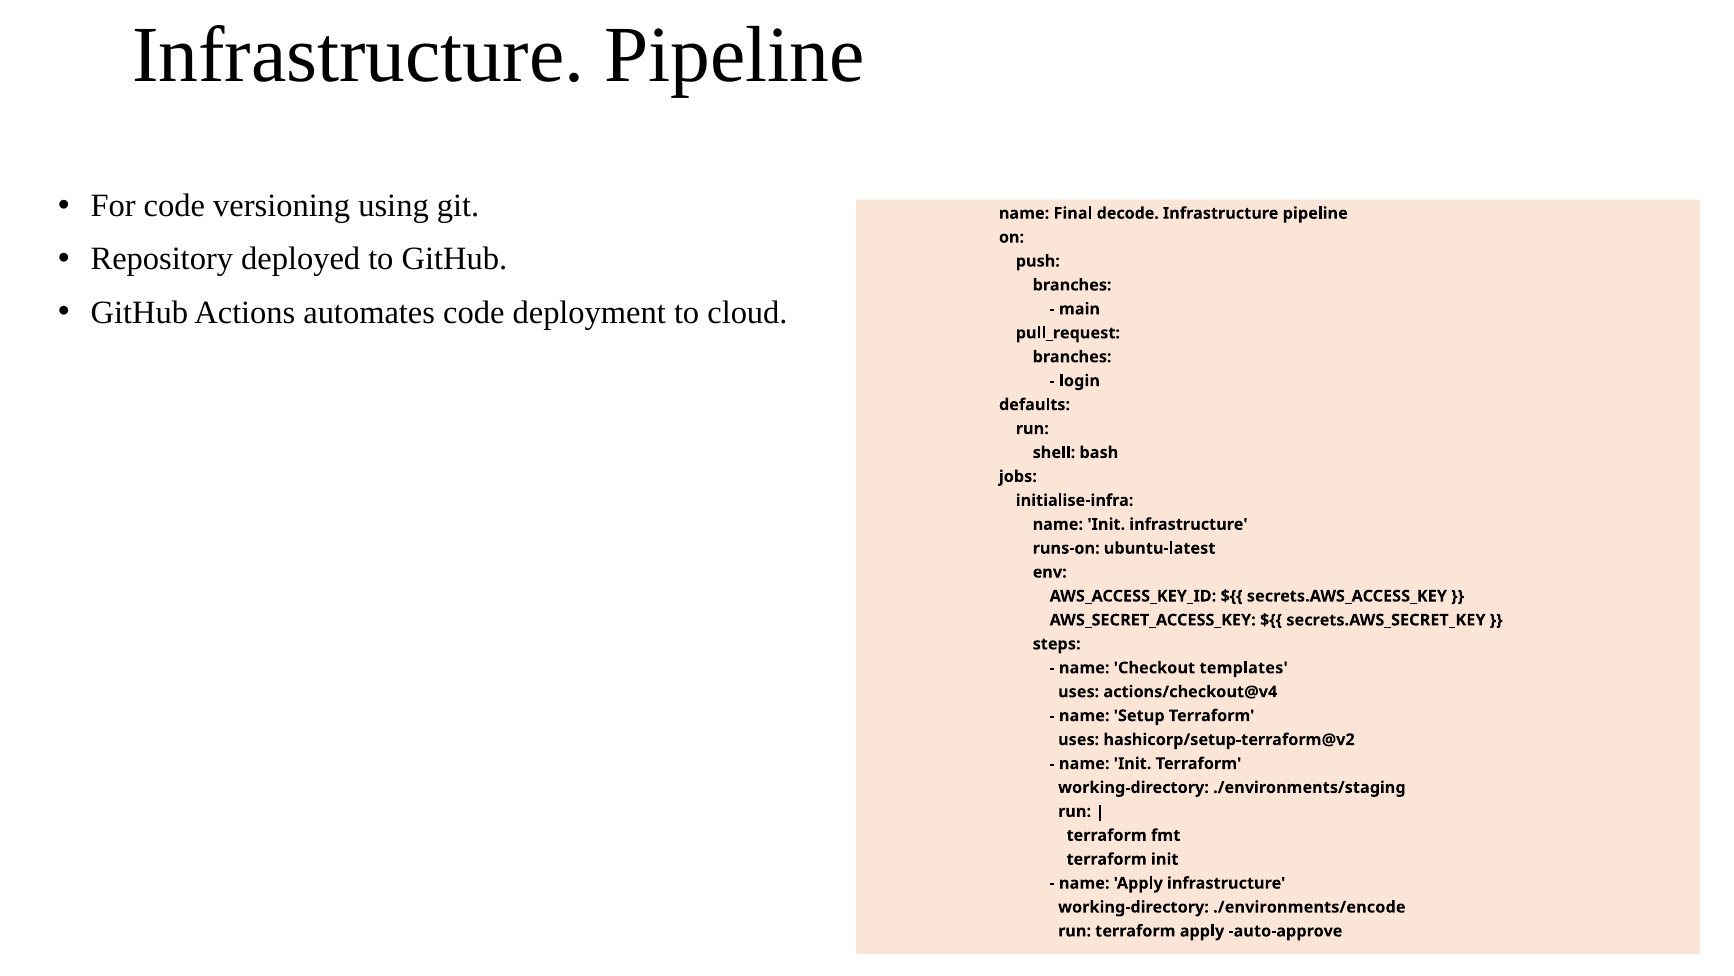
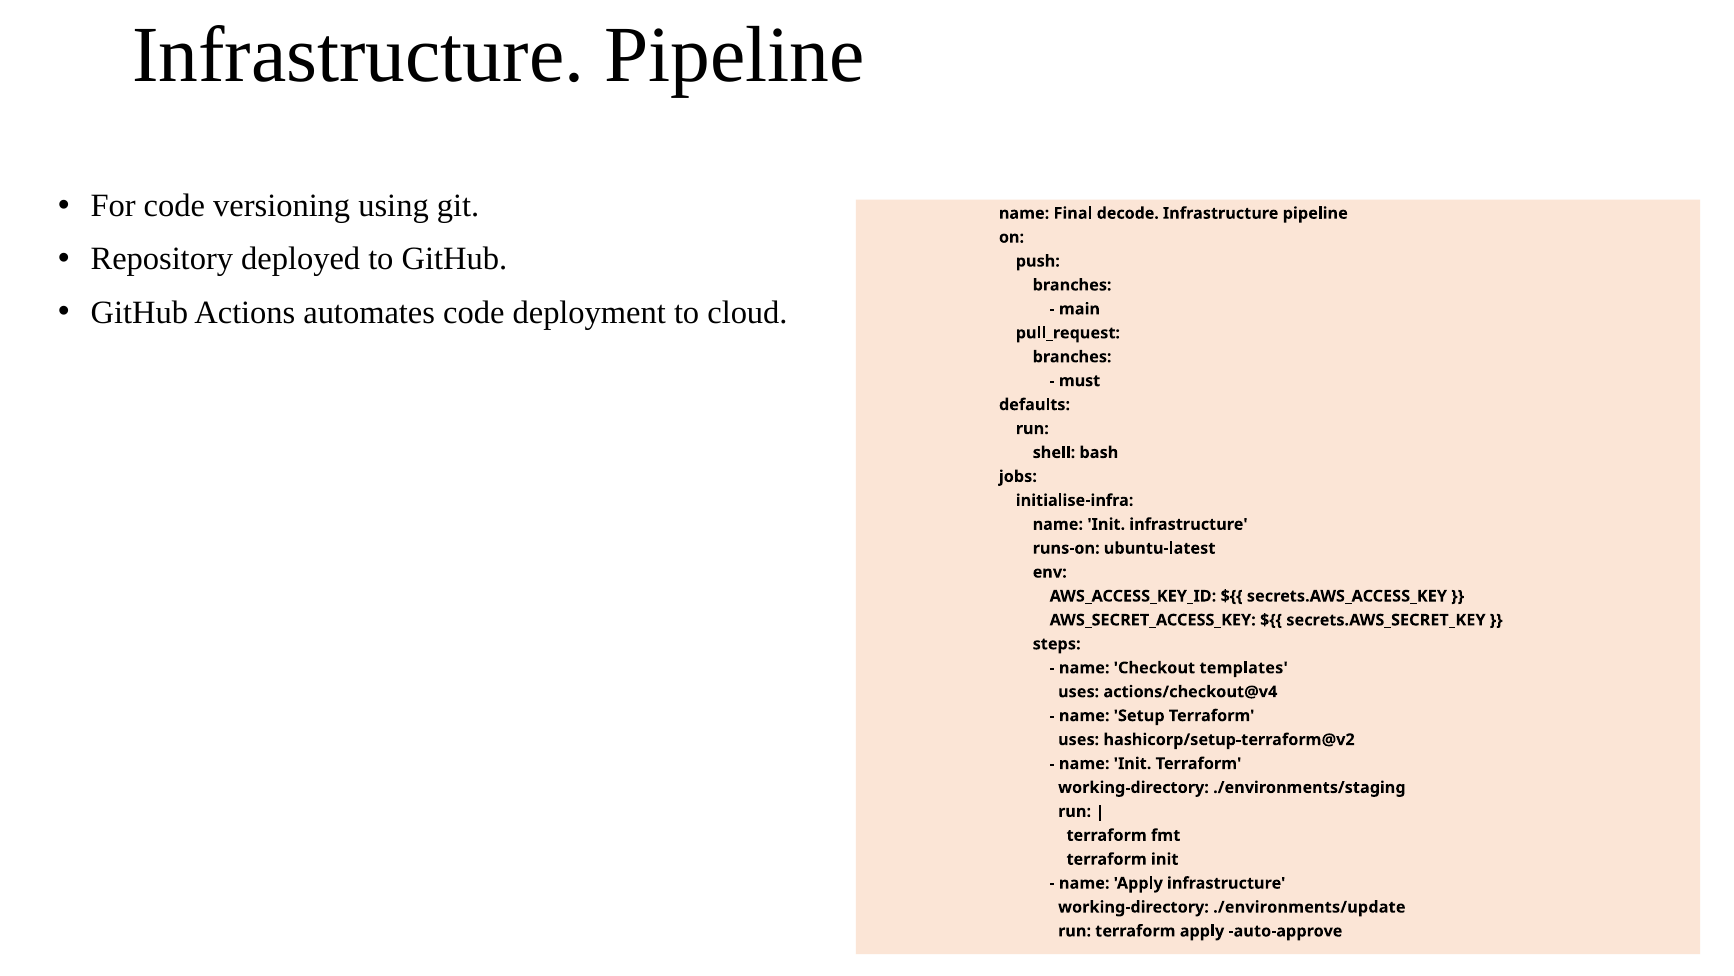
login: login -> must
./environments/encode: ./environments/encode -> ./environments/update
